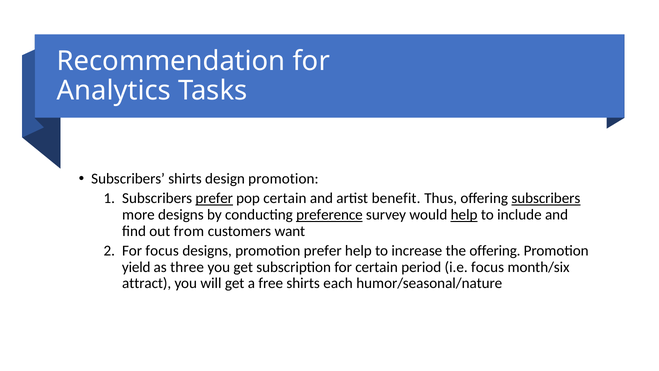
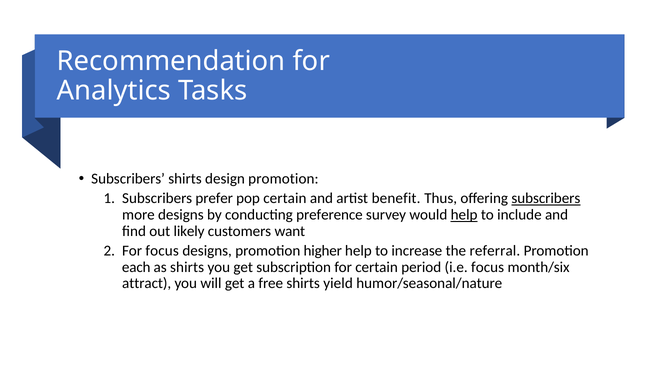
prefer at (214, 198) underline: present -> none
preference underline: present -> none
from: from -> likely
promotion prefer: prefer -> higher
the offering: offering -> referral
yield: yield -> each
as three: three -> shirts
each: each -> yield
